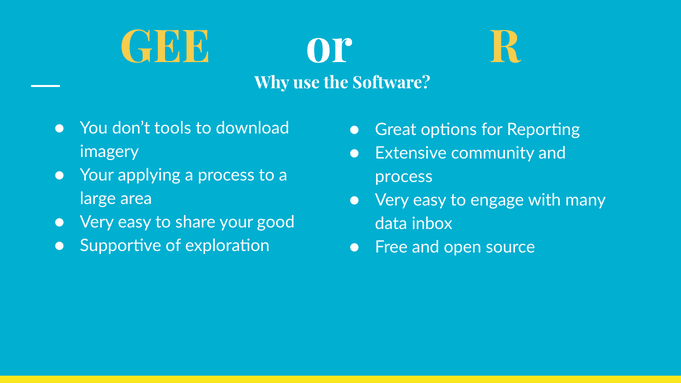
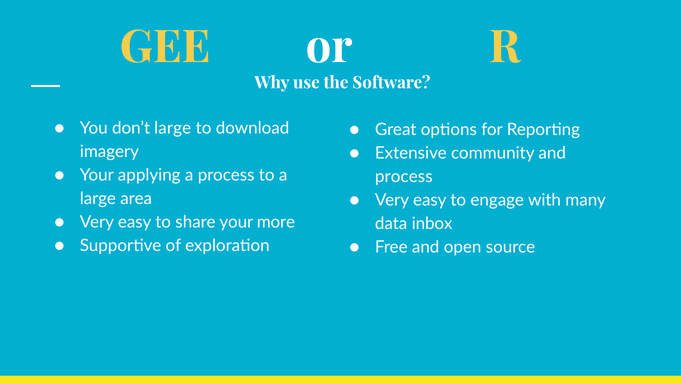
don’t tools: tools -> large
good: good -> more
